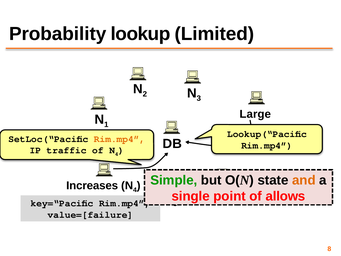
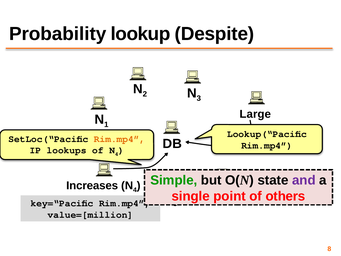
Limited: Limited -> Despite
traffic: traffic -> lookups
and colour: orange -> purple
allows: allows -> others
value=[failure: value=[failure -> value=[million
